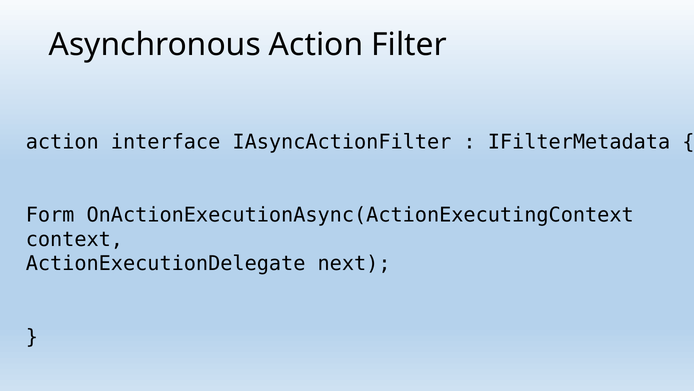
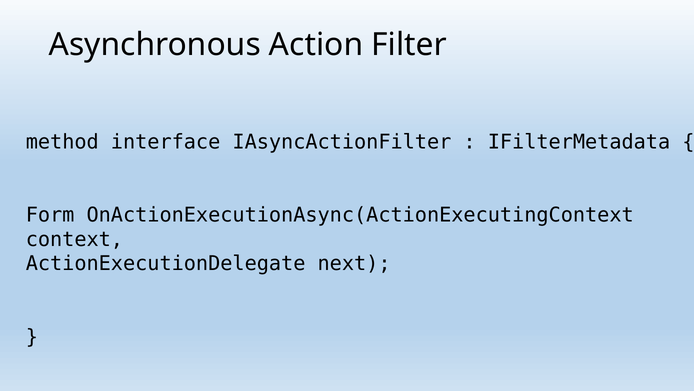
action at (62, 142): action -> method
